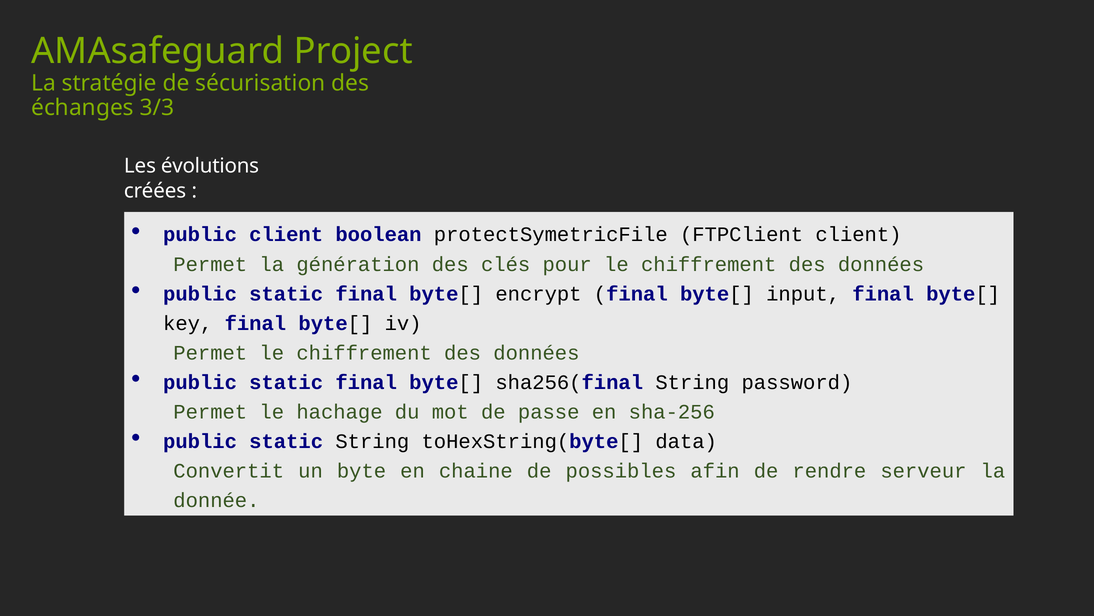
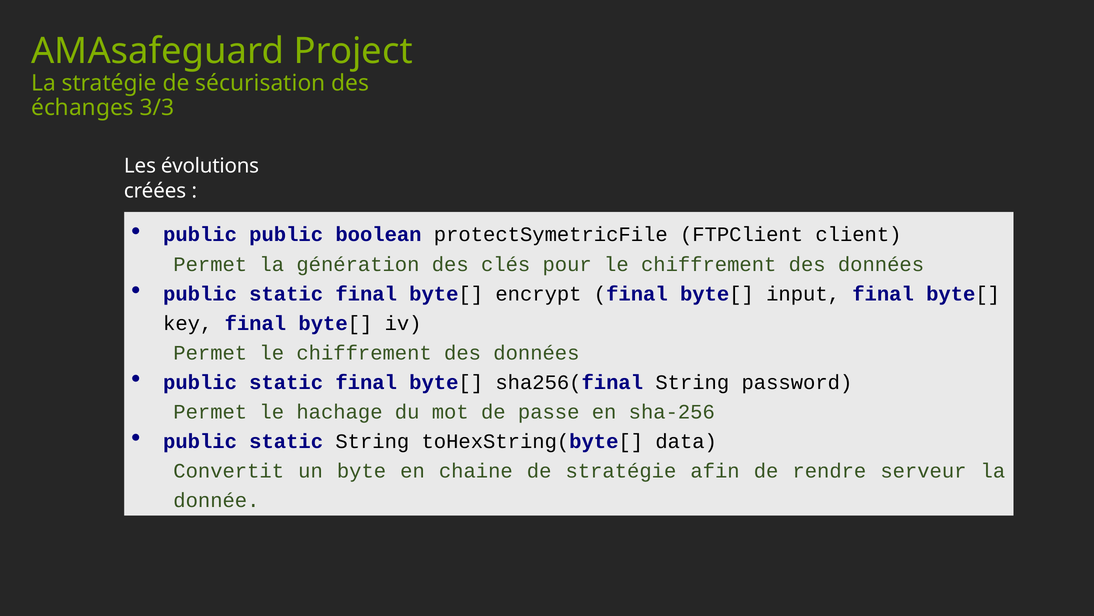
public client: client -> public
de possibles: possibles -> stratégie
